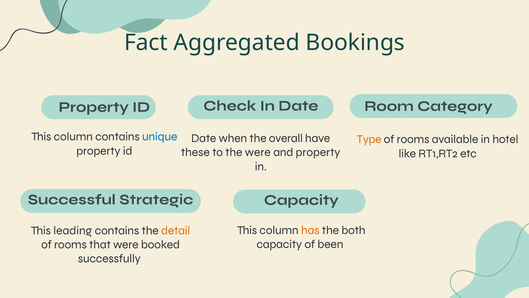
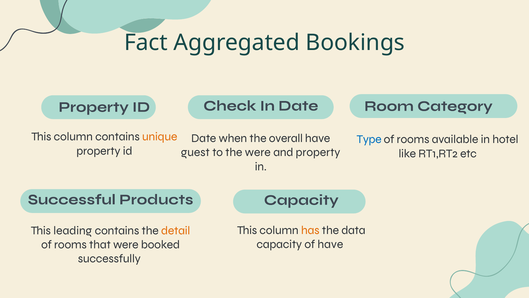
unique colour: blue -> orange
Type colour: orange -> blue
these: these -> guest
Strategic: Strategic -> Products
both: both -> data
of been: been -> have
